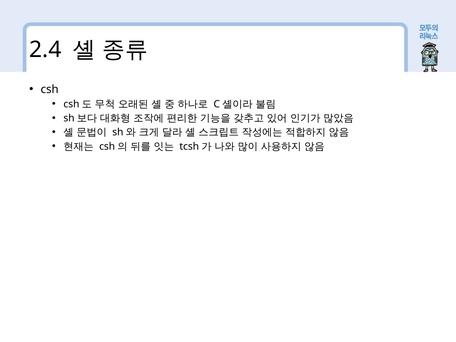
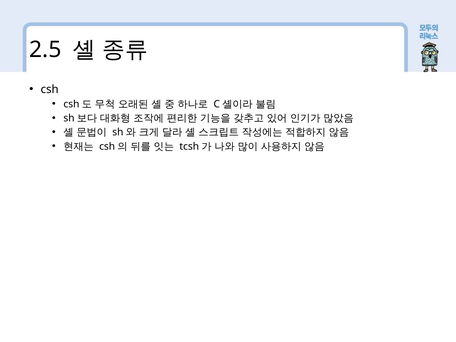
2.4: 2.4 -> 2.5
